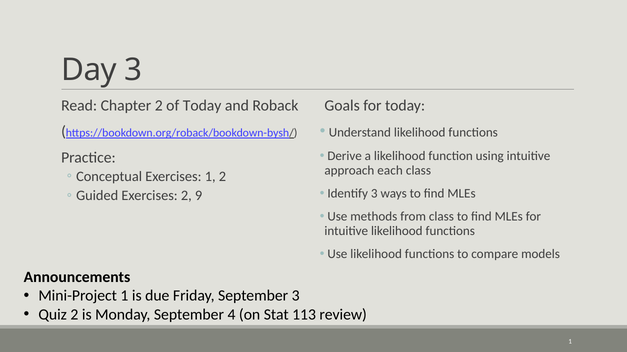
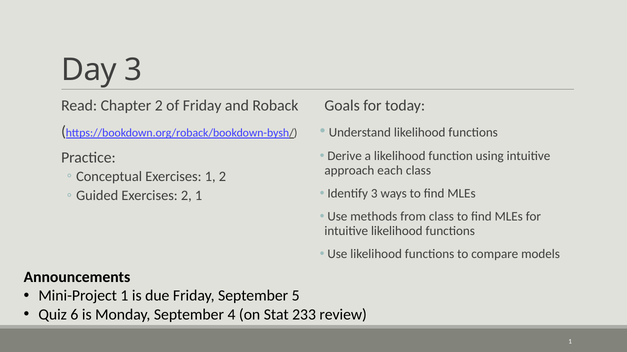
of Today: Today -> Friday
2 9: 9 -> 1
September 3: 3 -> 5
Quiz 2: 2 -> 6
113: 113 -> 233
